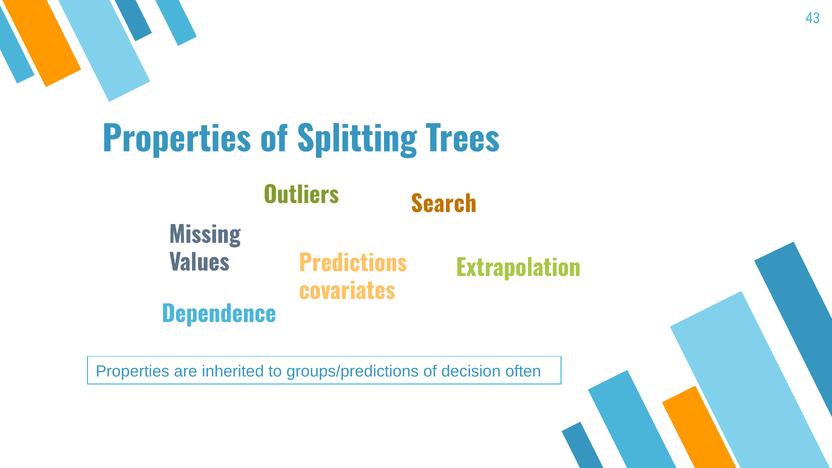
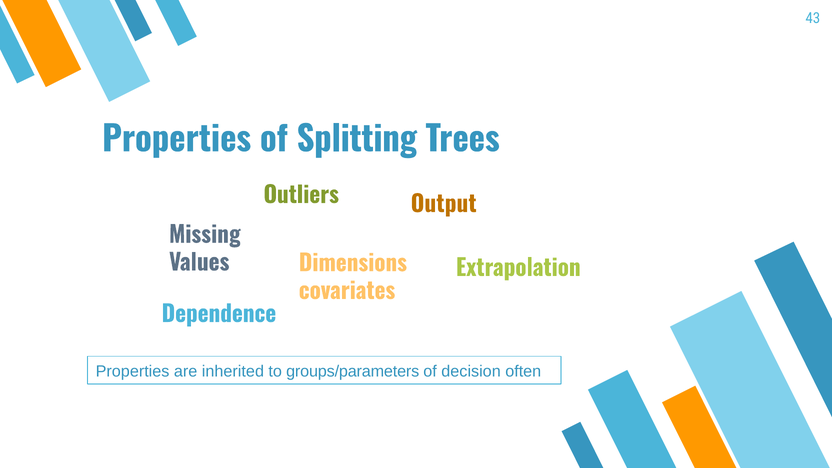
Search: Search -> Output
Predictions: Predictions -> Dimensions
groups/predictions: groups/predictions -> groups/parameters
